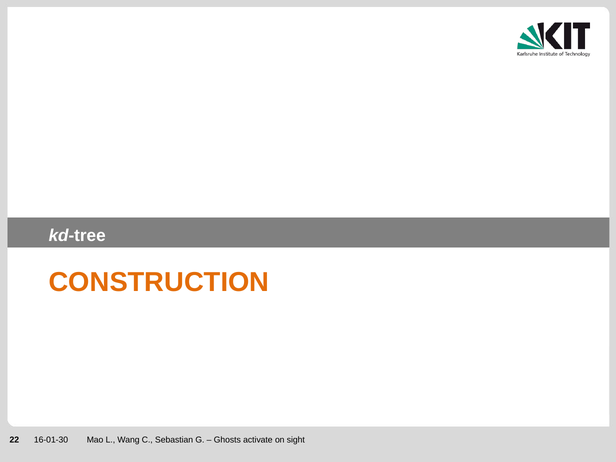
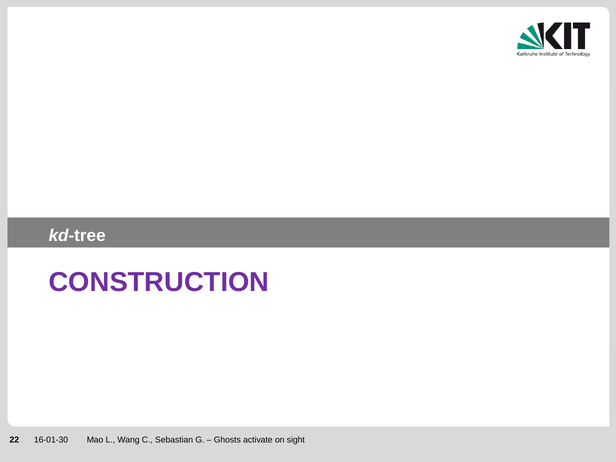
CONSTRUCTION colour: orange -> purple
